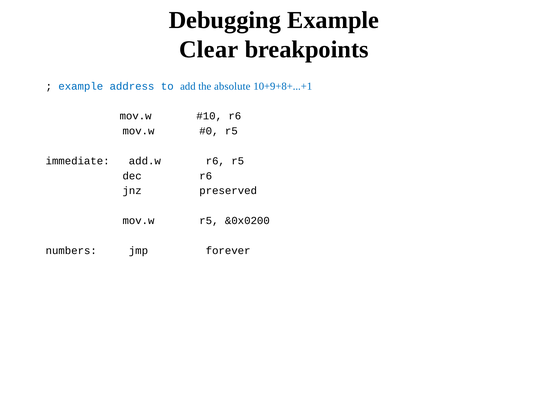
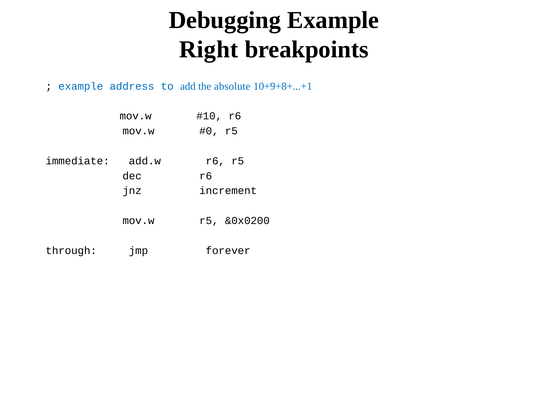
Clear: Clear -> Right
preserved: preserved -> increment
numbers: numbers -> through
